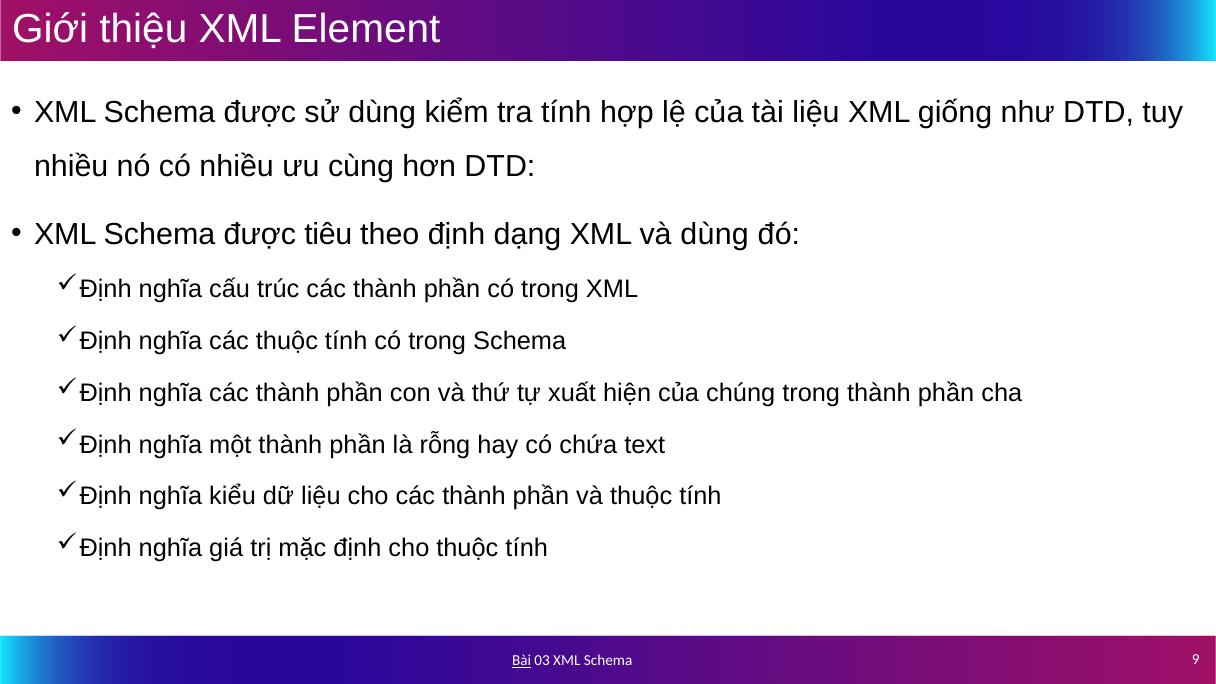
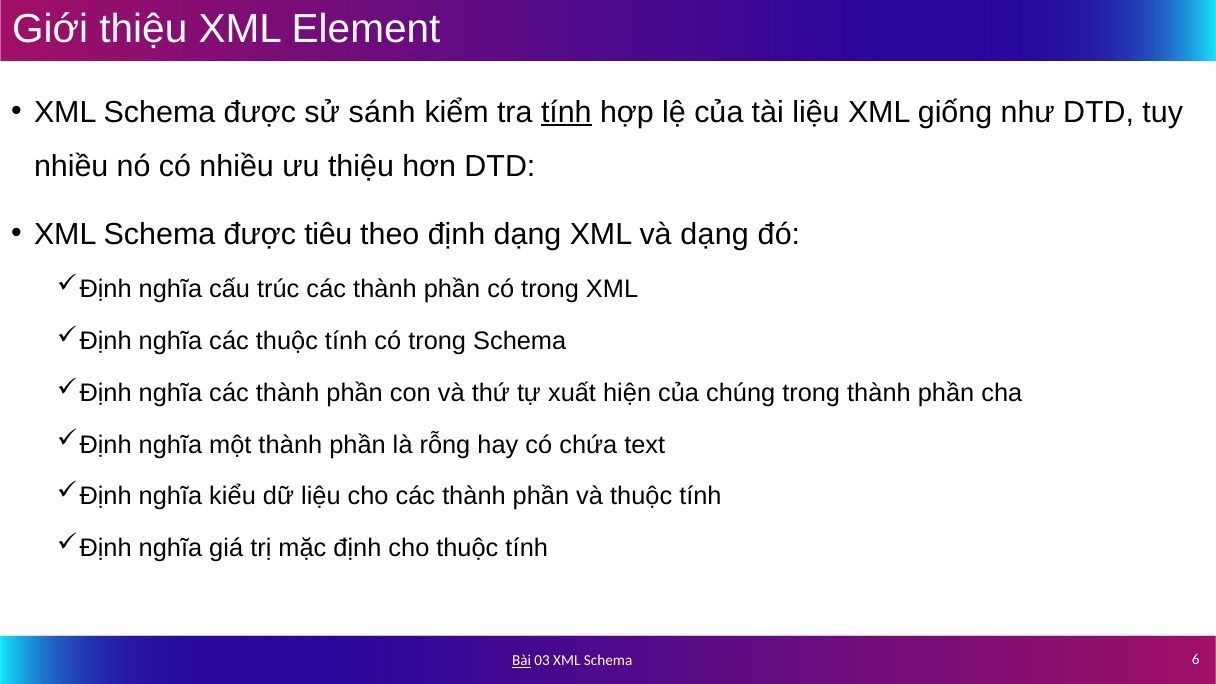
sử dùng: dùng -> sánh
tính at (566, 112) underline: none -> present
ưu cùng: cùng -> thiệu
và dùng: dùng -> dạng
9: 9 -> 6
